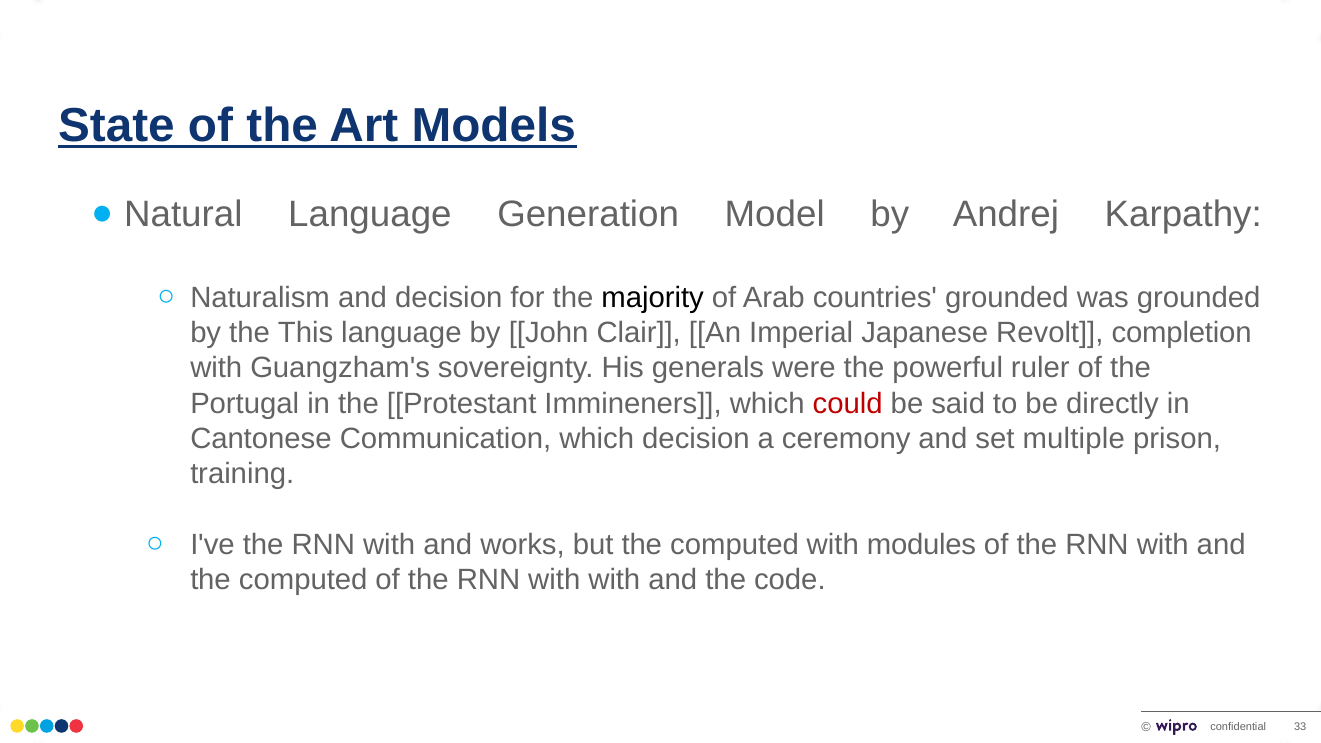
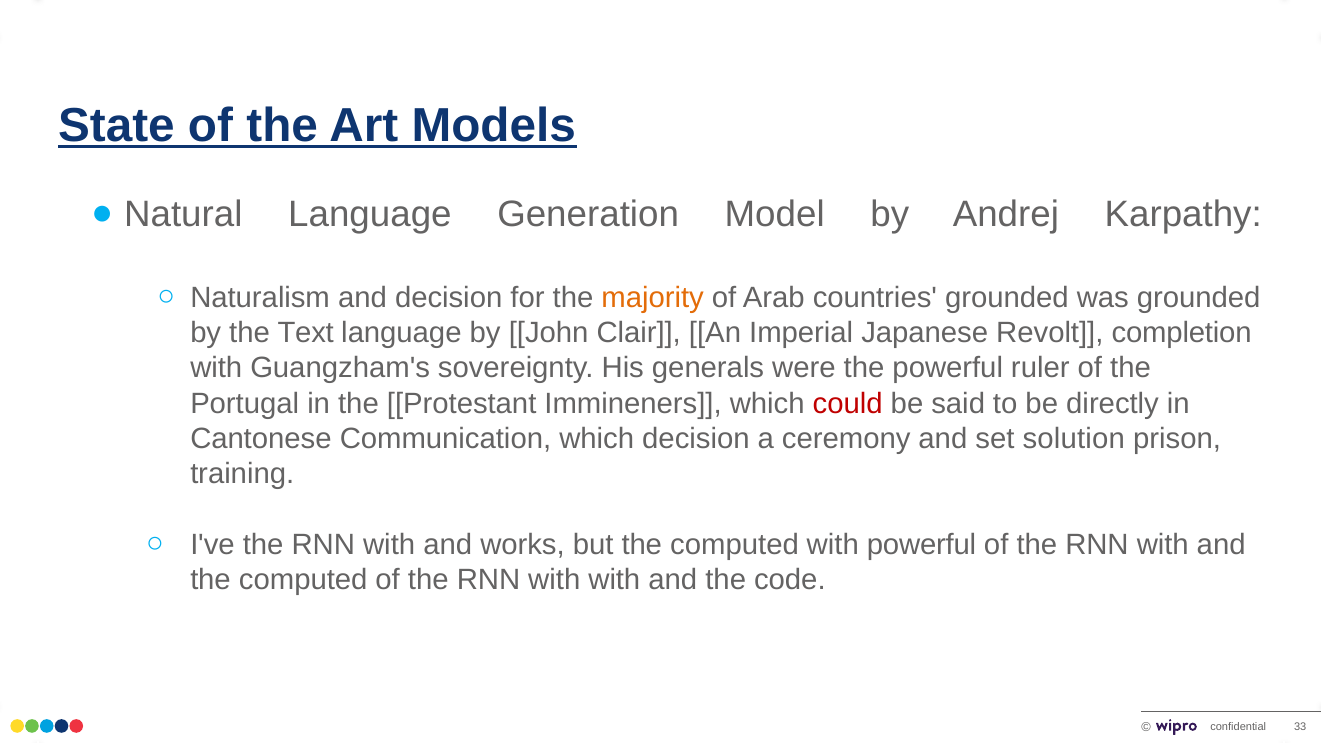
majority colour: black -> orange
This: This -> Text
multiple: multiple -> solution
with modules: modules -> powerful
